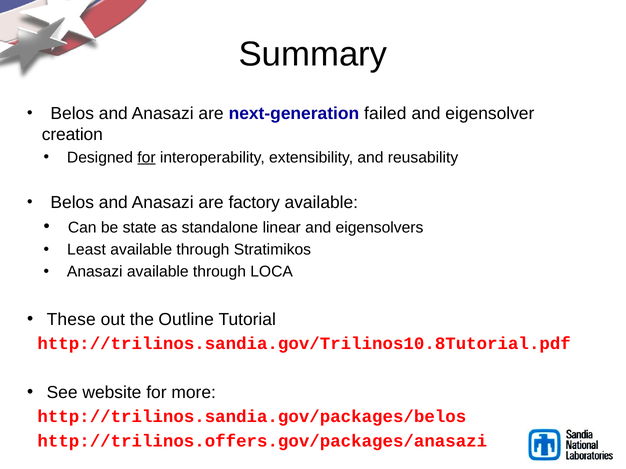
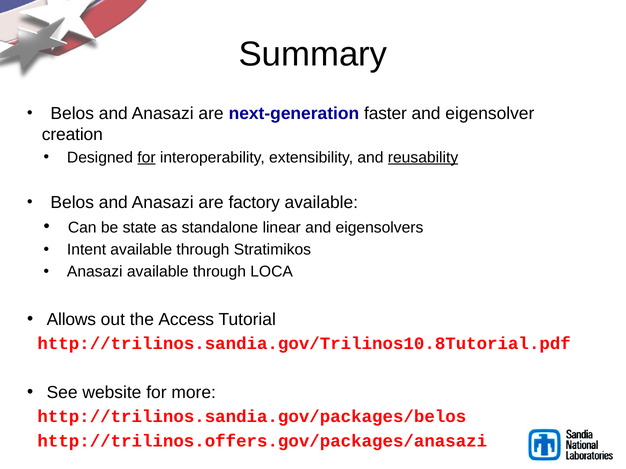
failed: failed -> faster
reusability underline: none -> present
Least: Least -> Intent
These: These -> Allows
Outline: Outline -> Access
